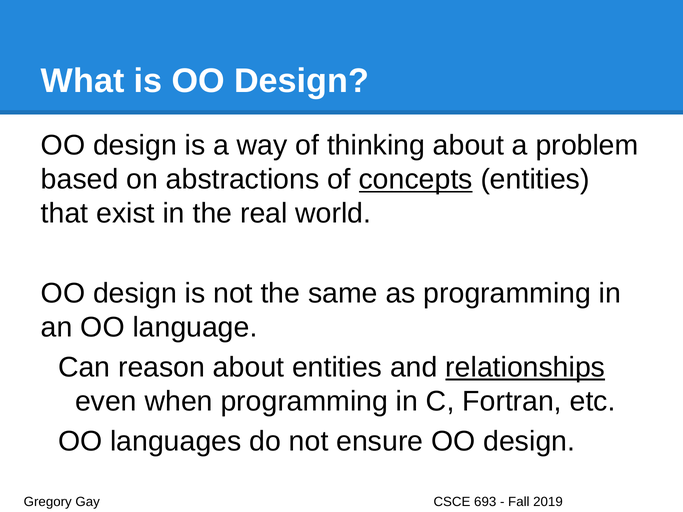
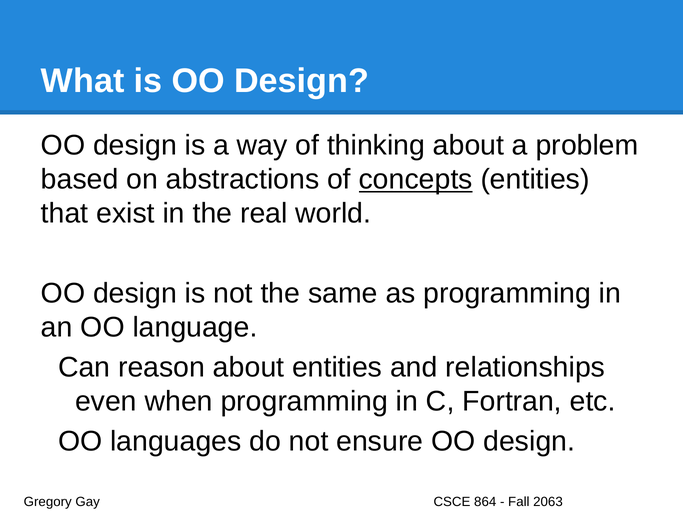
relationships underline: present -> none
693: 693 -> 864
2019: 2019 -> 2063
